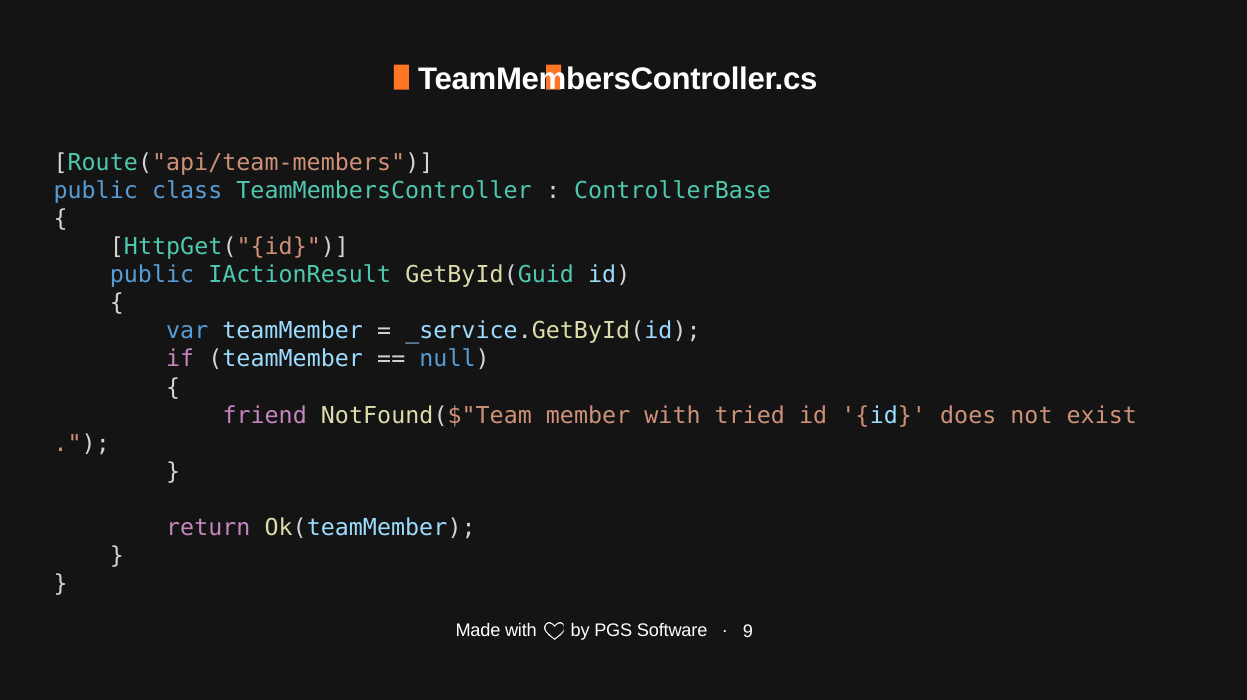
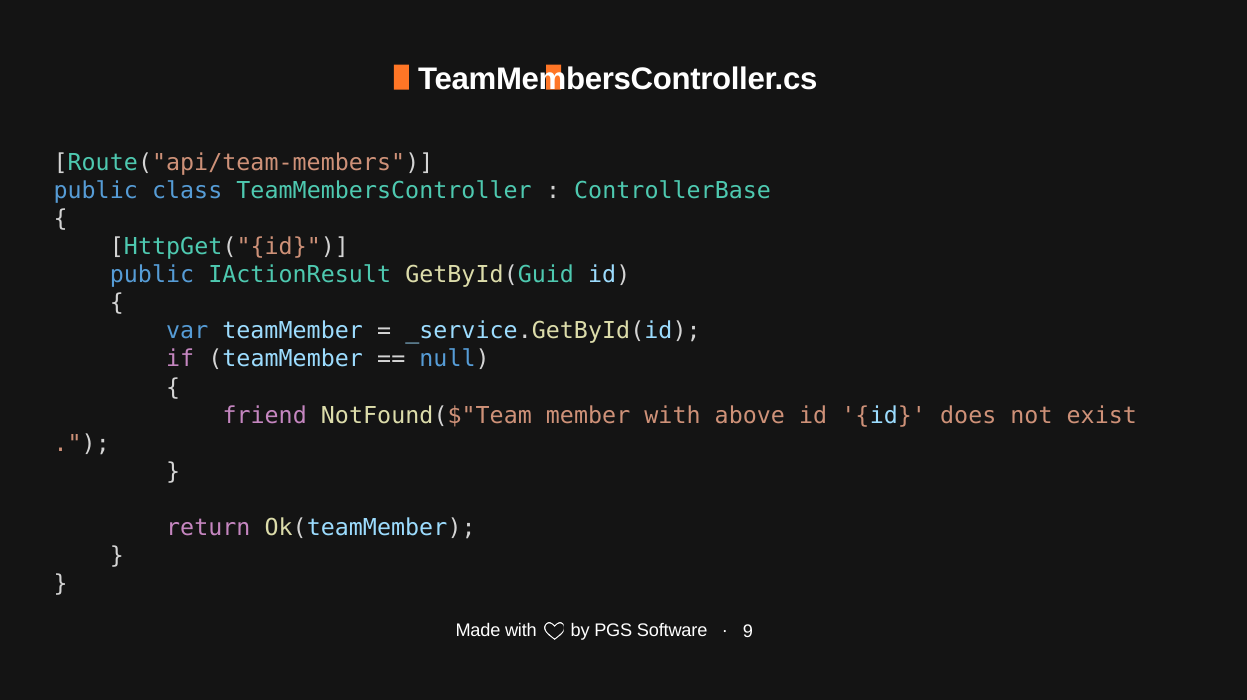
tried: tried -> above
